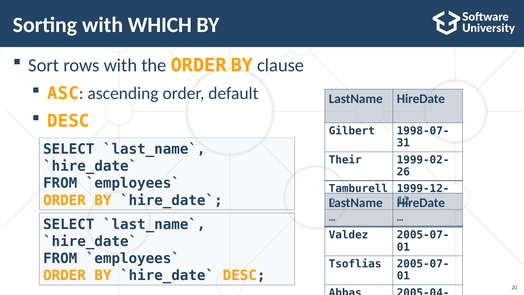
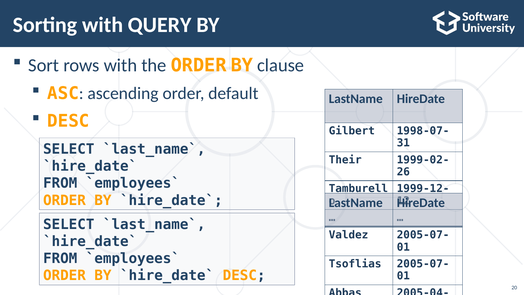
WHICH: WHICH -> QUERY
